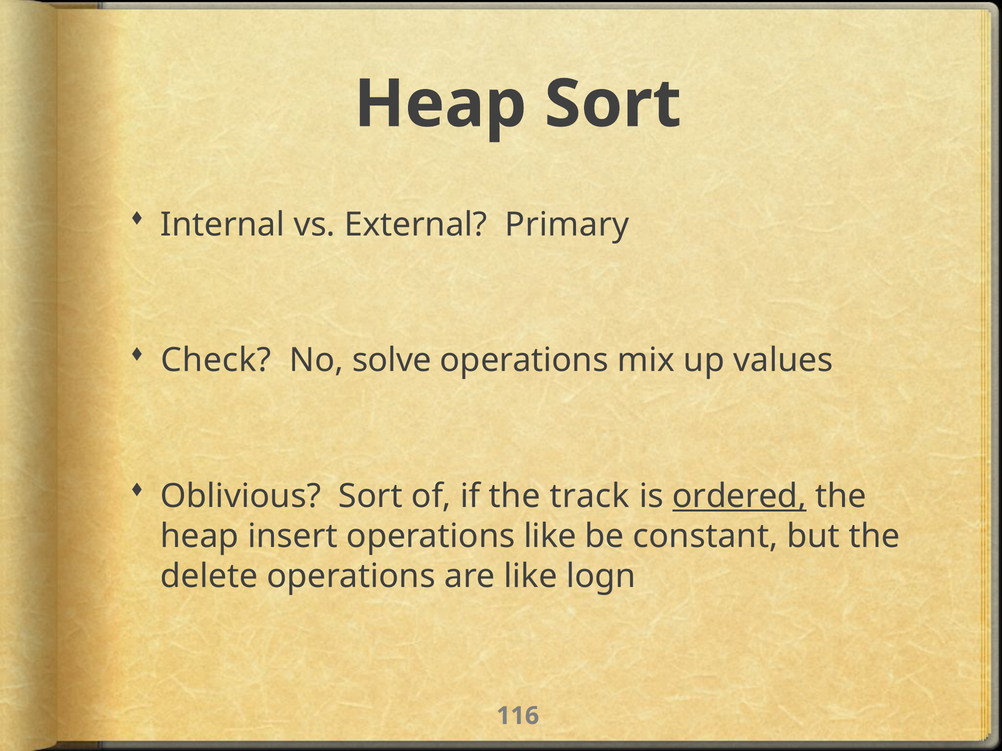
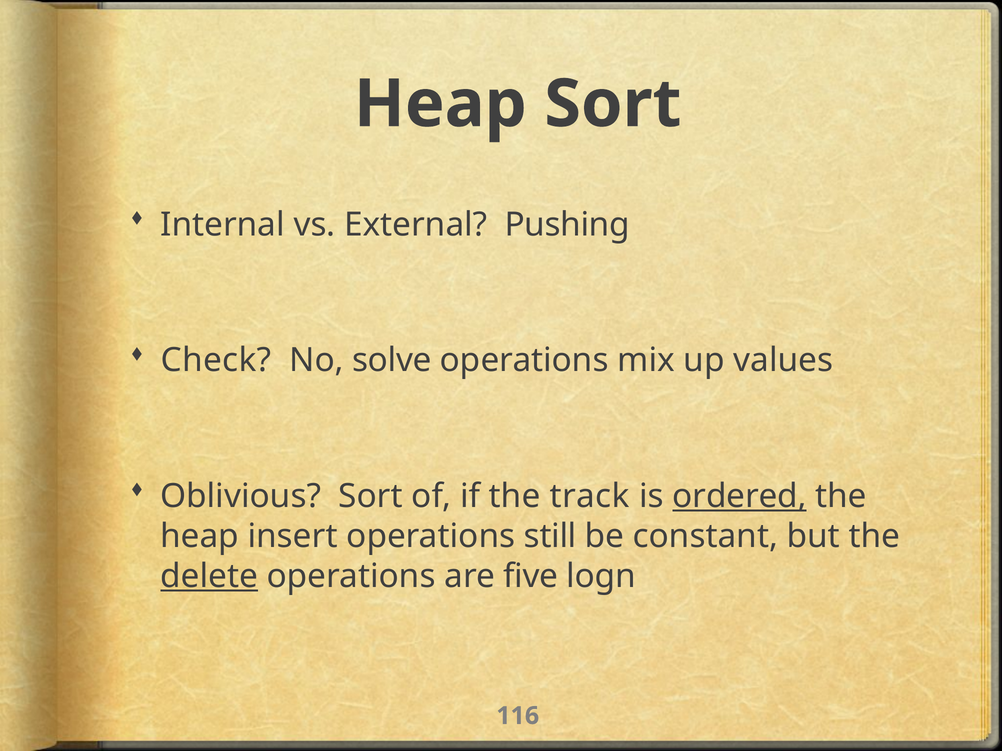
Primary: Primary -> Pushing
operations like: like -> still
delete underline: none -> present
are like: like -> five
